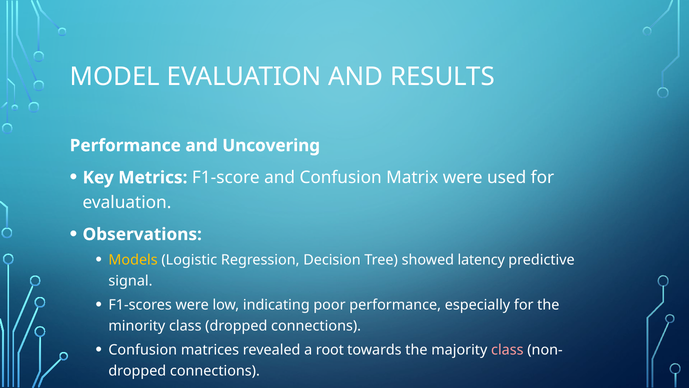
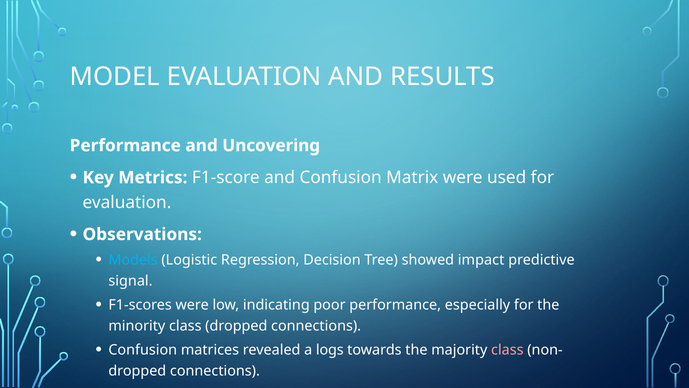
Models colour: yellow -> light blue
latency: latency -> impact
root: root -> logs
